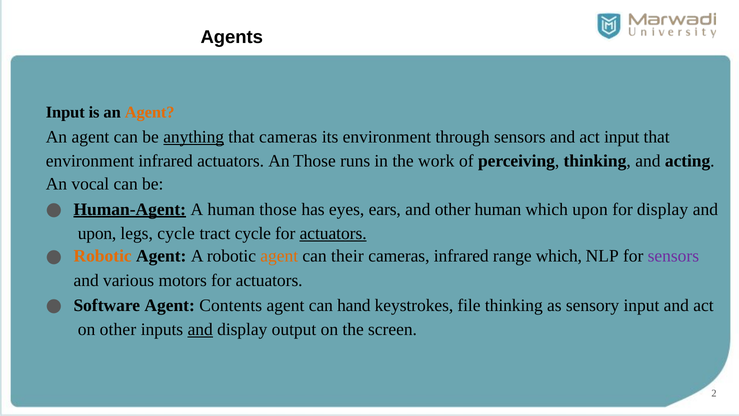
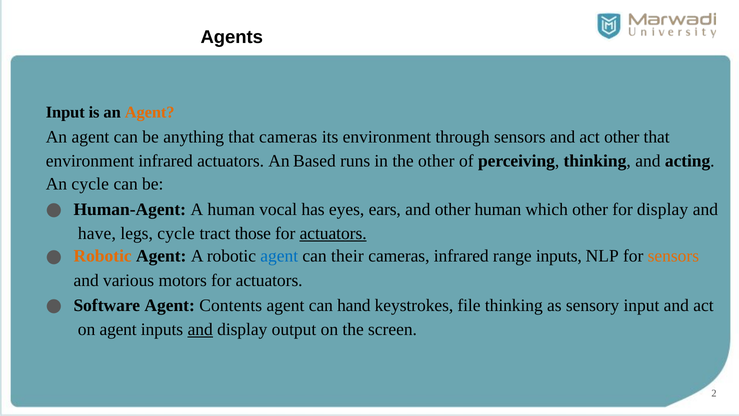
anything underline: present -> none
act input: input -> other
An Those: Those -> Based
the work: work -> other
An vocal: vocal -> cycle
Human-Agent underline: present -> none
human those: those -> vocal
which upon: upon -> other
upon at (97, 233): upon -> have
tract cycle: cycle -> those
agent at (279, 256) colour: orange -> blue
range which: which -> inputs
sensors at (673, 256) colour: purple -> orange
on other: other -> agent
